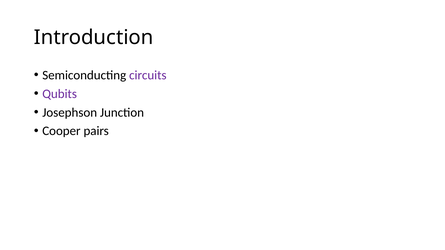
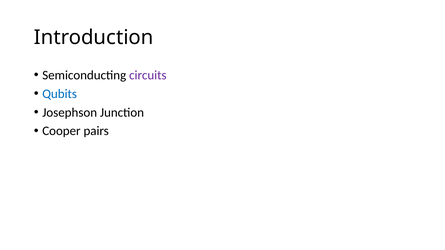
Qubits colour: purple -> blue
